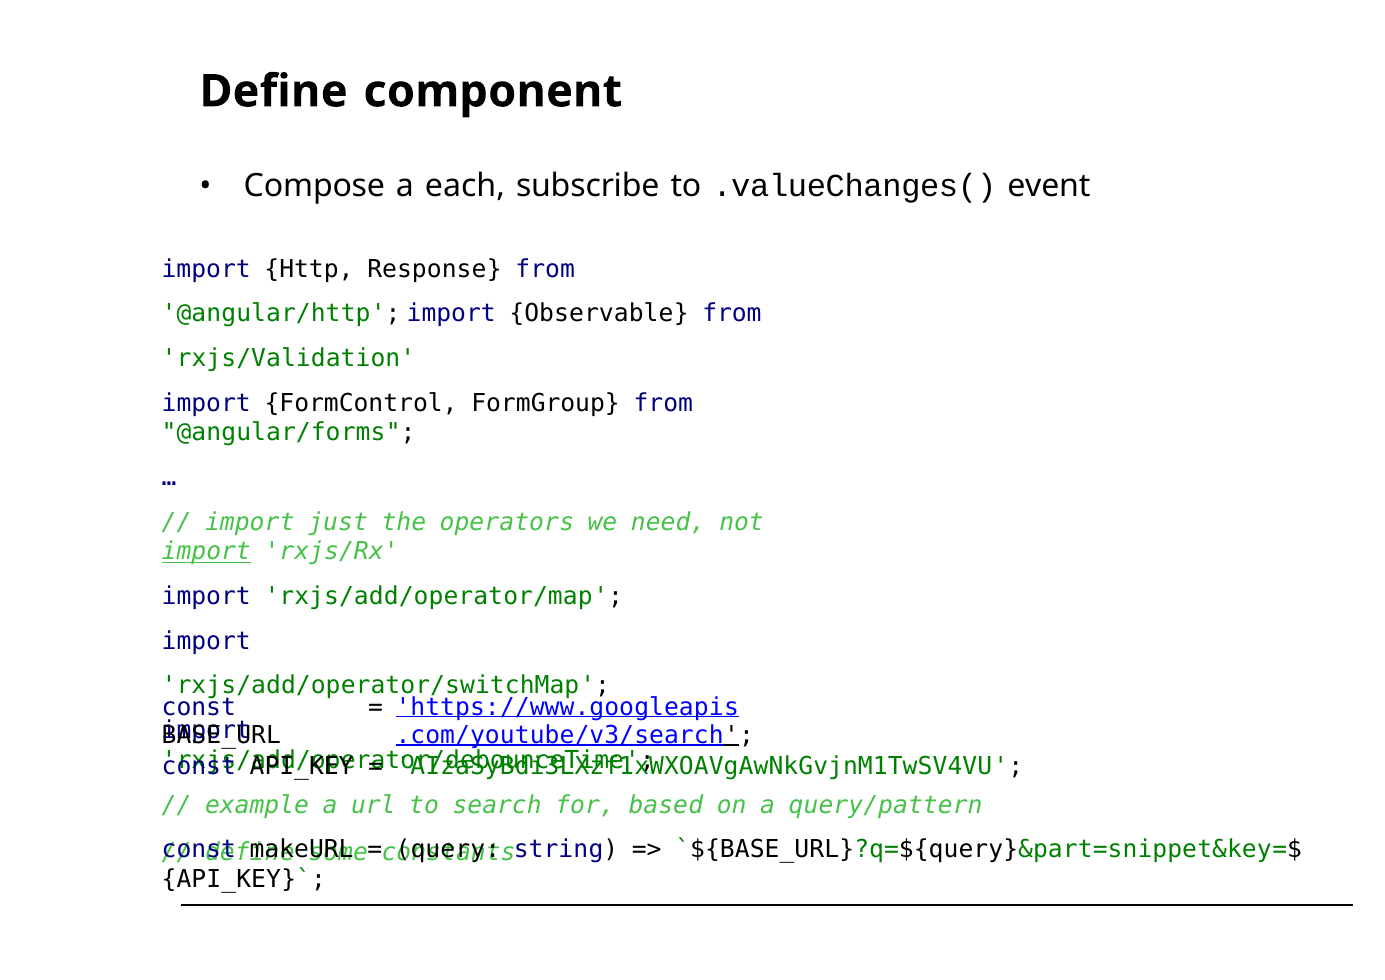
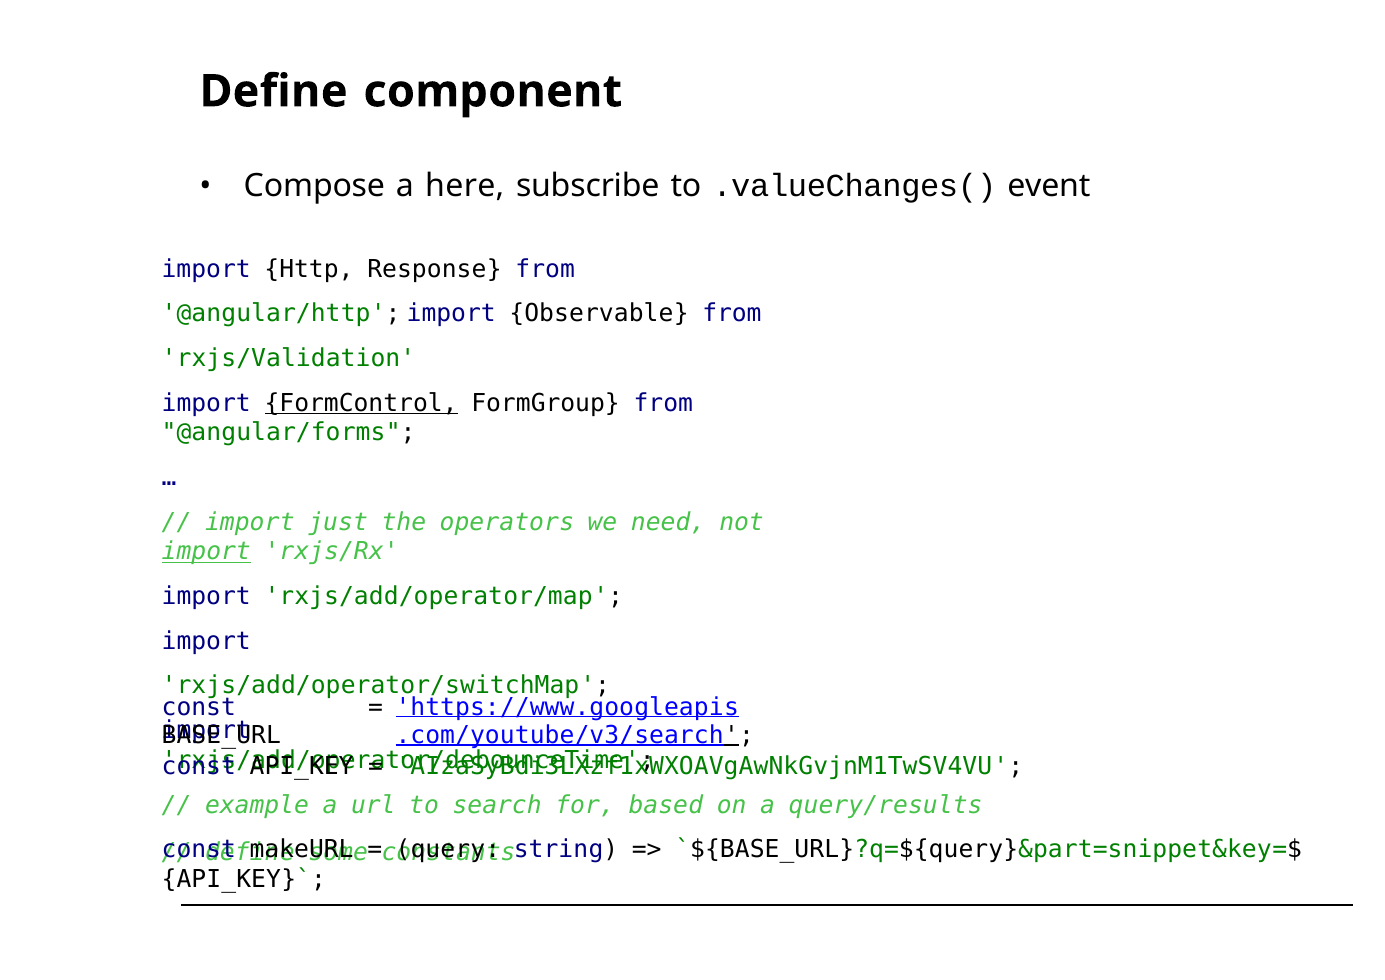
each: each -> here
FormControl underline: none -> present
query/pattern: query/pattern -> query/results
